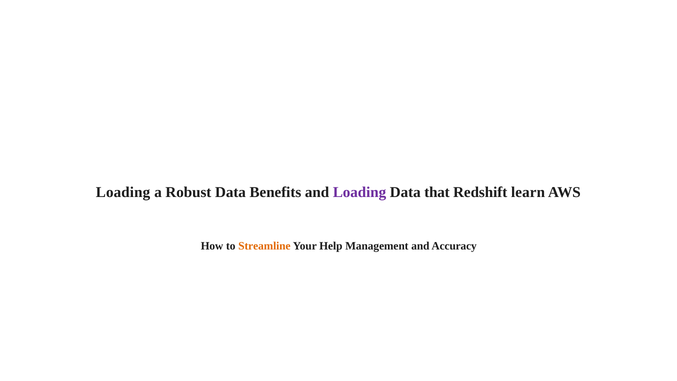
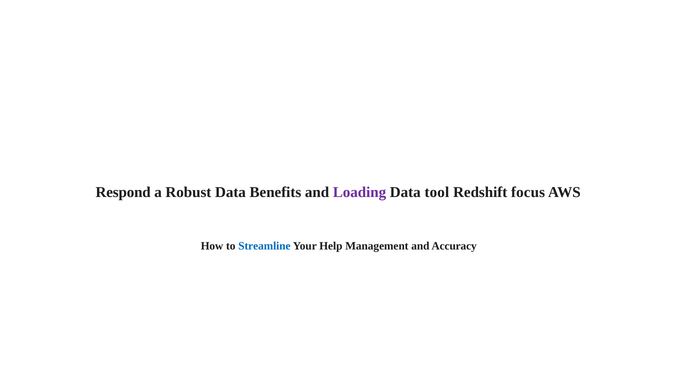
Loading at (123, 192): Loading -> Respond
that: that -> tool
learn: learn -> focus
Streamline colour: orange -> blue
